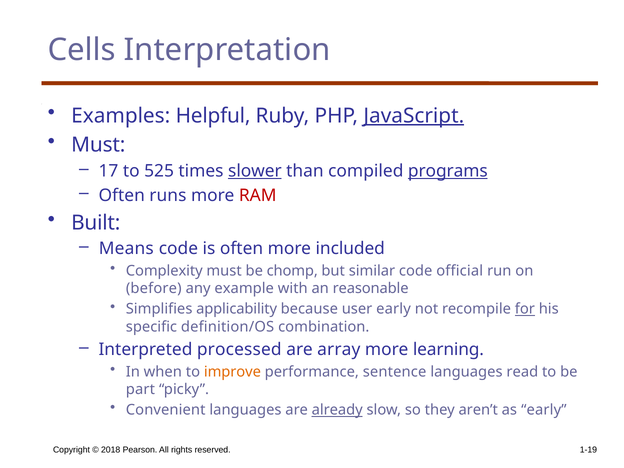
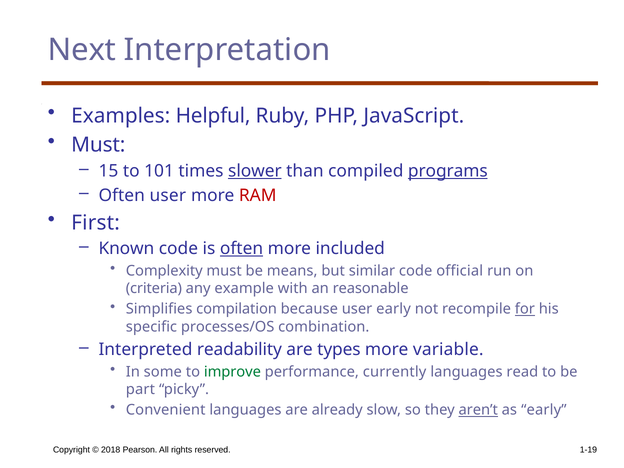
Cells: Cells -> Next
JavaScript underline: present -> none
17: 17 -> 15
525: 525 -> 101
Often runs: runs -> user
Built: Built -> First
Means: Means -> Known
often at (242, 249) underline: none -> present
chomp: chomp -> means
before: before -> criteria
applicability: applicability -> compilation
definition/OS: definition/OS -> processes/OS
processed: processed -> readability
array: array -> types
learning: learning -> variable
when: when -> some
improve colour: orange -> green
sentence: sentence -> currently
already underline: present -> none
aren’t underline: none -> present
